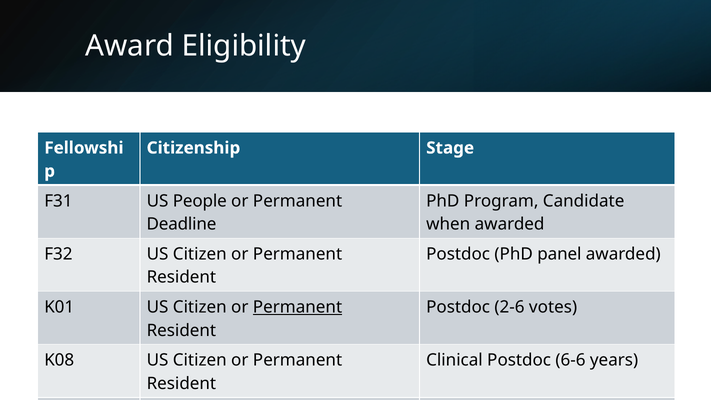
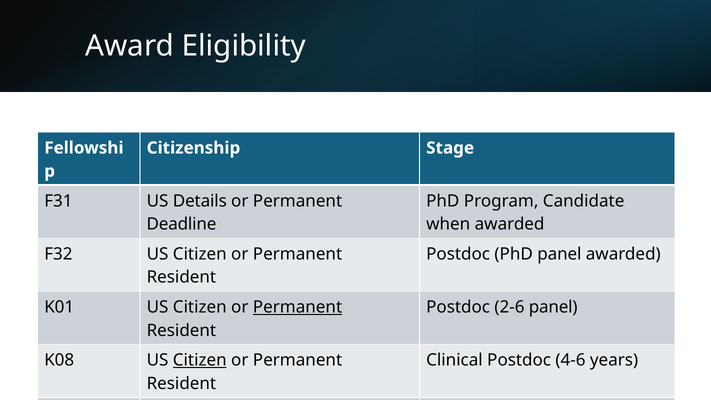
People: People -> Details
2-6 votes: votes -> panel
Citizen at (200, 360) underline: none -> present
6-6: 6-6 -> 4-6
